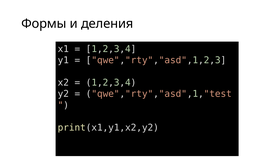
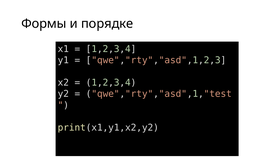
деления: деления -> порядке
